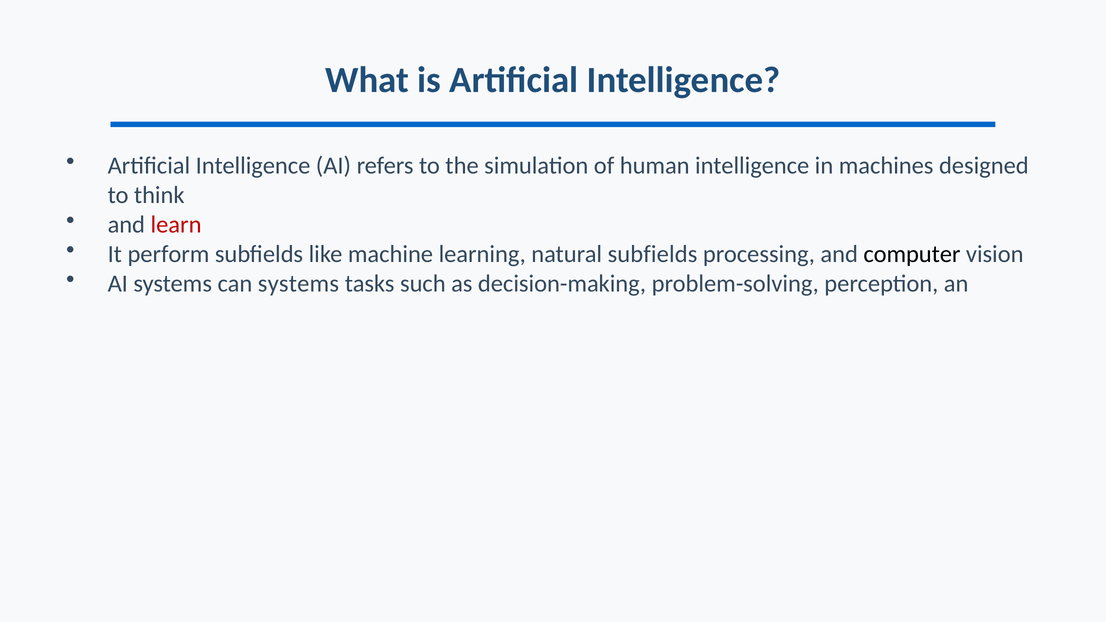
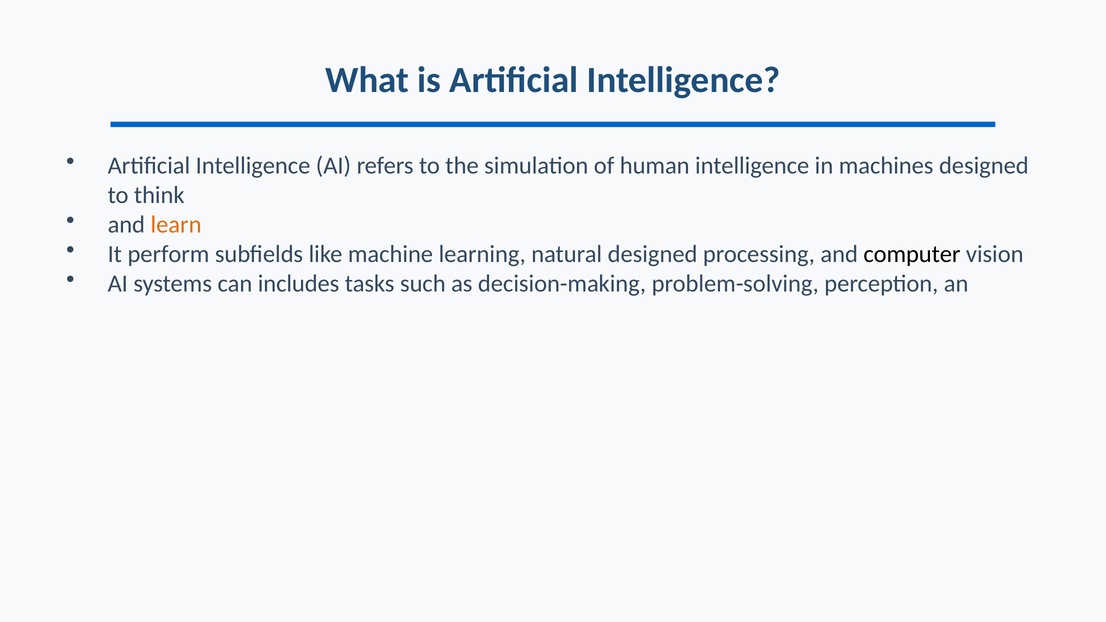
learn colour: red -> orange
natural subfields: subfields -> designed
can systems: systems -> includes
